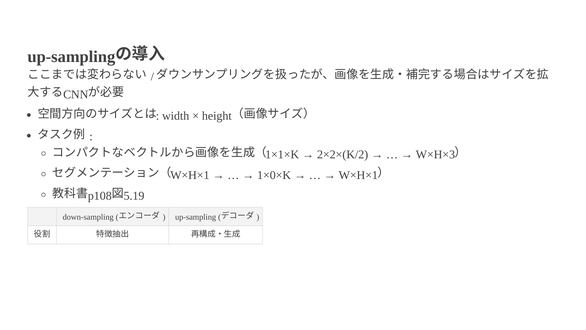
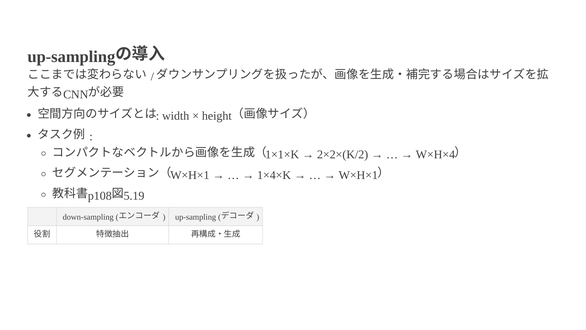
W×H×3: W×H×3 -> W×H×4
1×0×K: 1×0×K -> 1×4×K
